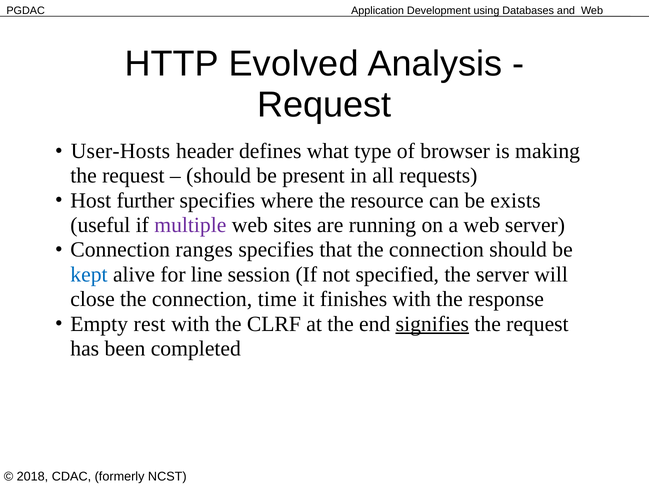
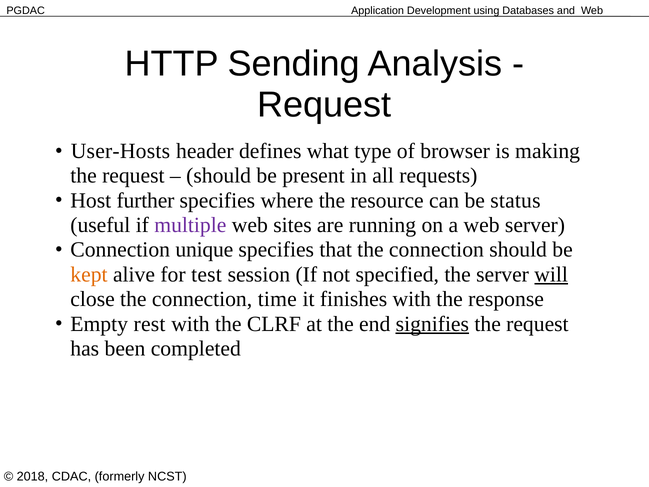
Evolved: Evolved -> Sending
exists: exists -> status
ranges: ranges -> unique
kept colour: blue -> orange
line: line -> test
will underline: none -> present
